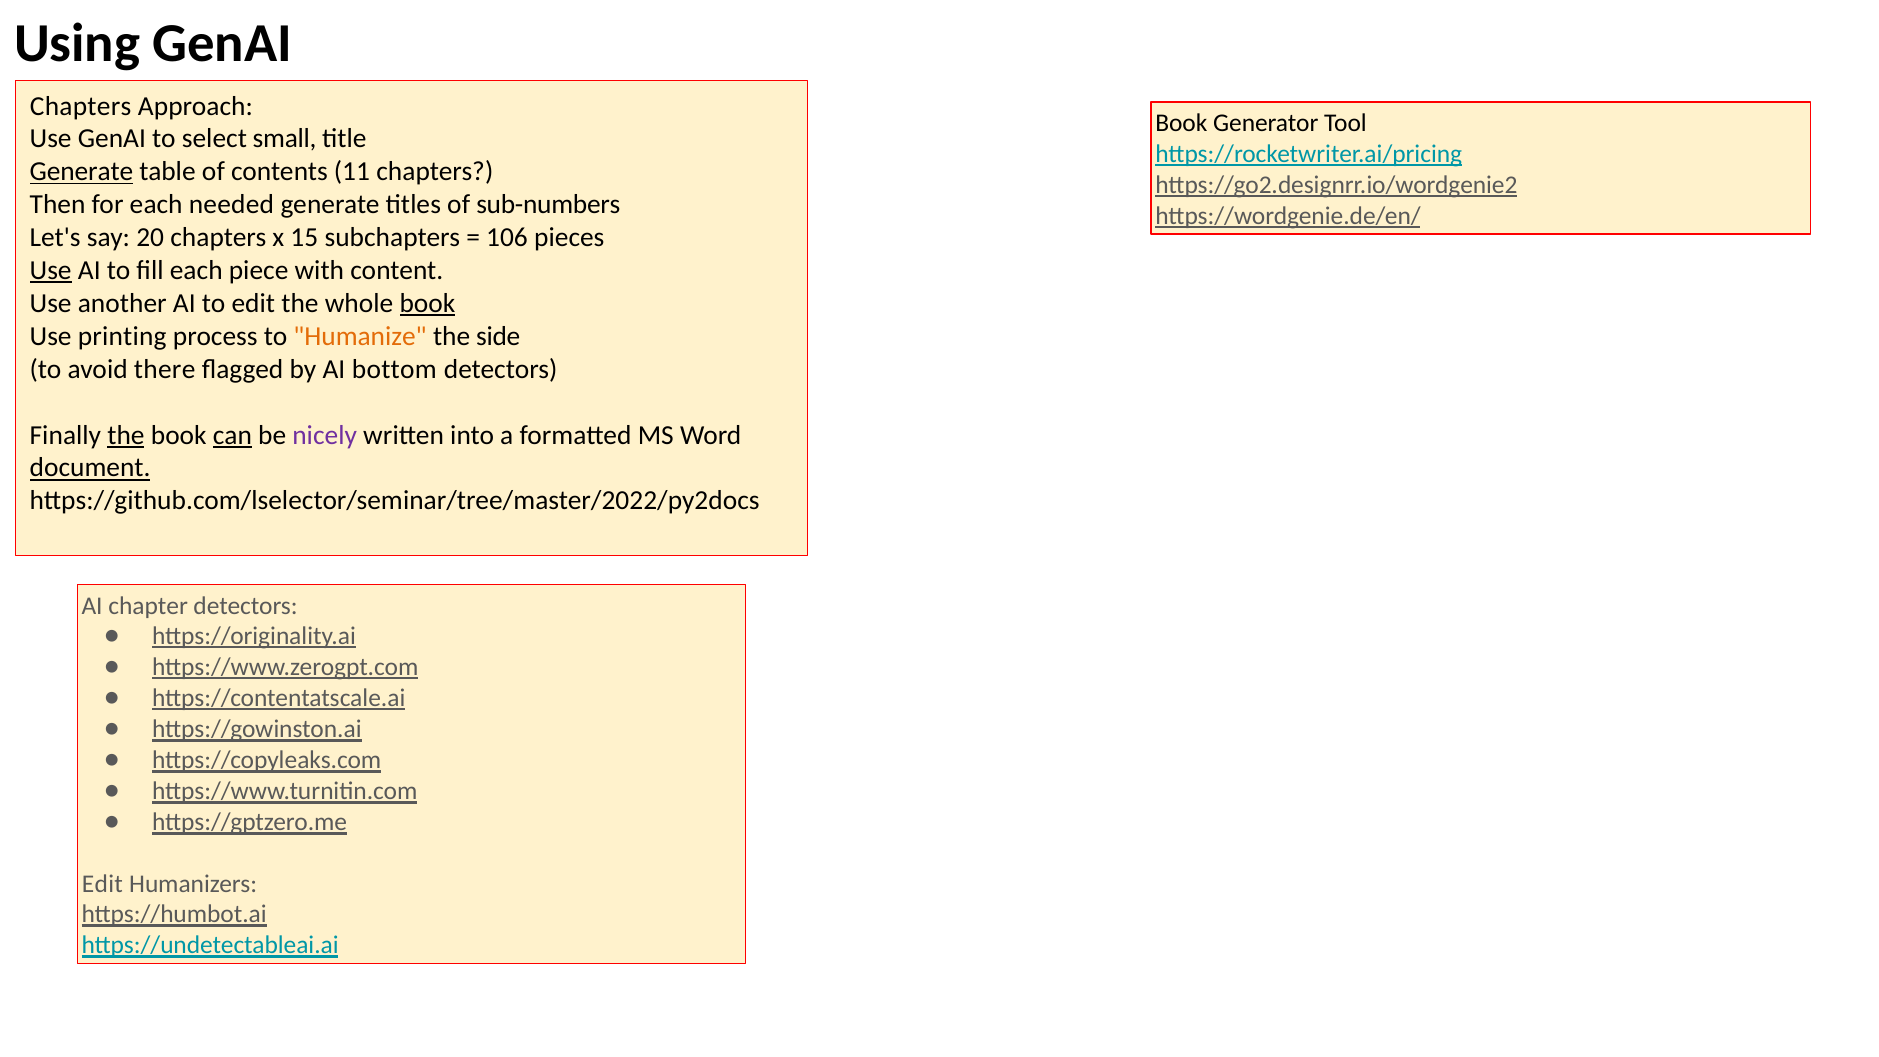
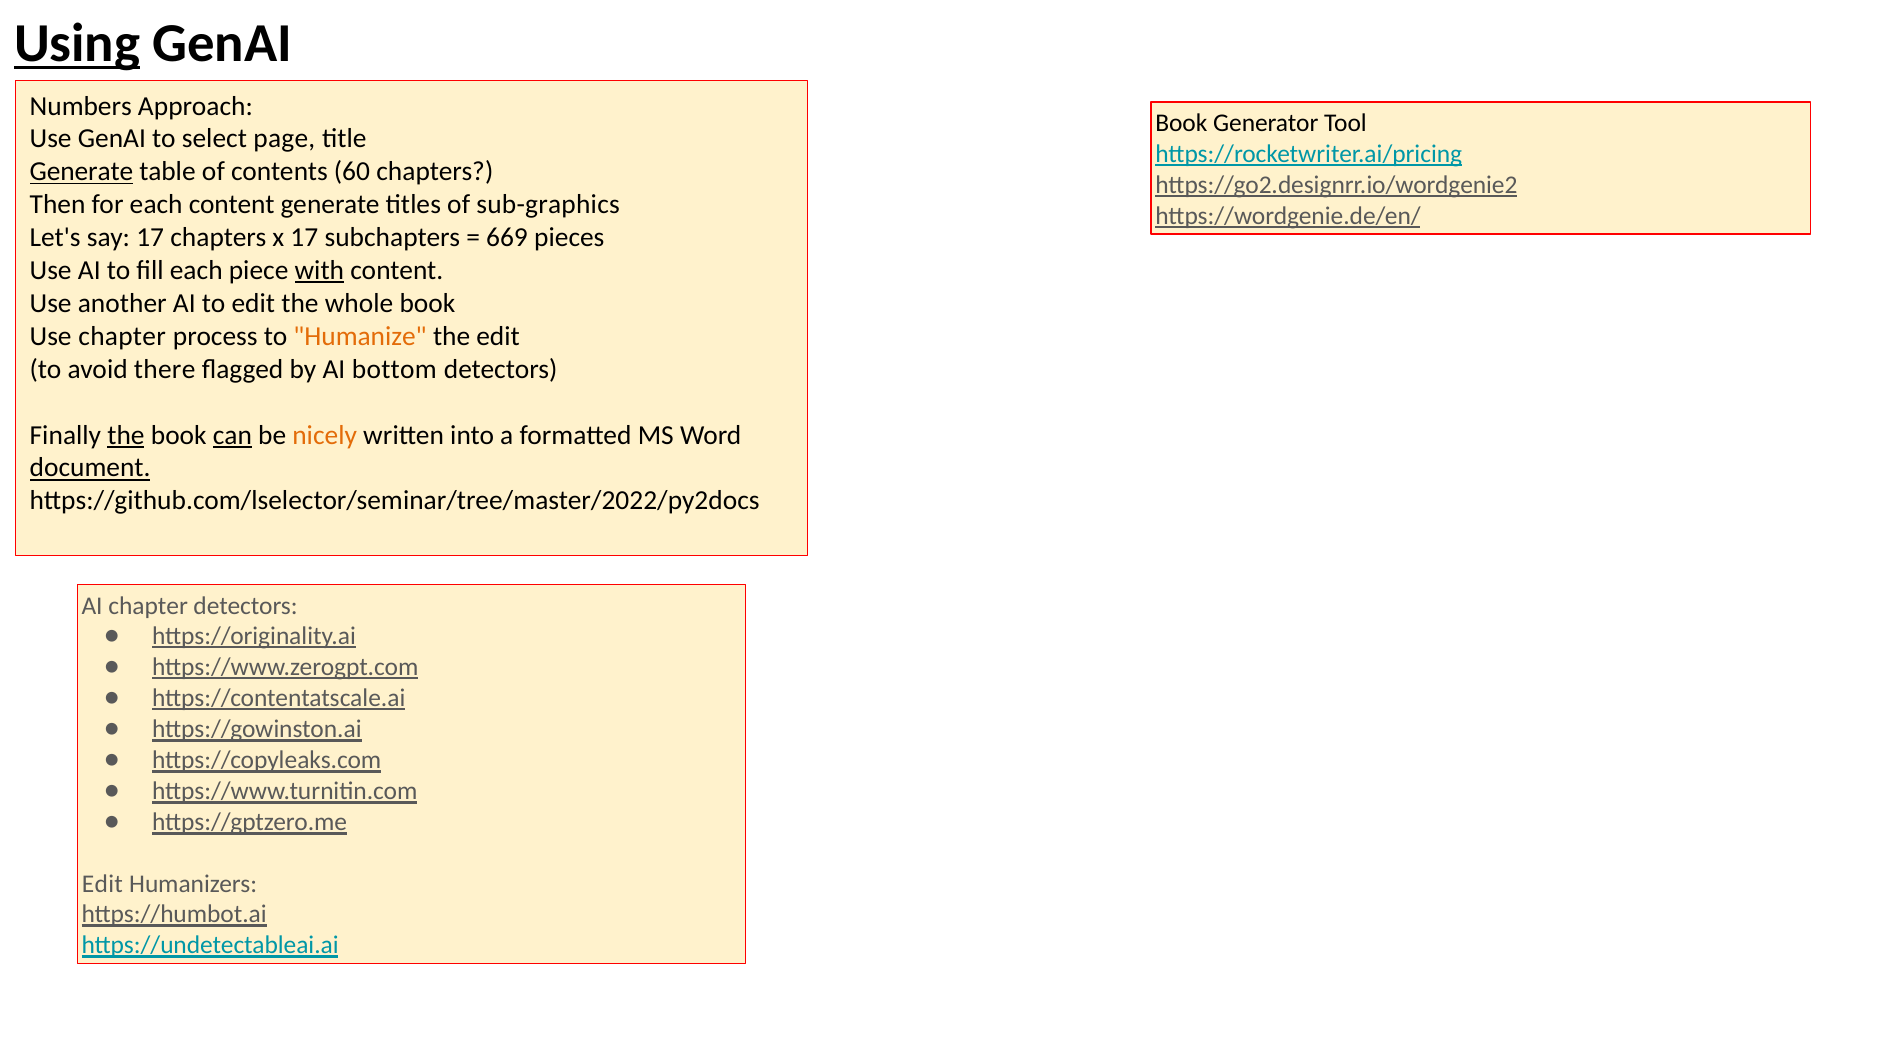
Using underline: none -> present
Chapters at (81, 106): Chapters -> Numbers
small: small -> page
11: 11 -> 60
each needed: needed -> content
sub-numbers: sub-numbers -> sub-graphics
say 20: 20 -> 17
x 15: 15 -> 17
106: 106 -> 669
Use at (51, 270) underline: present -> none
with underline: none -> present
book at (427, 303) underline: present -> none
Use printing: printing -> chapter
the side: side -> edit
nicely colour: purple -> orange
